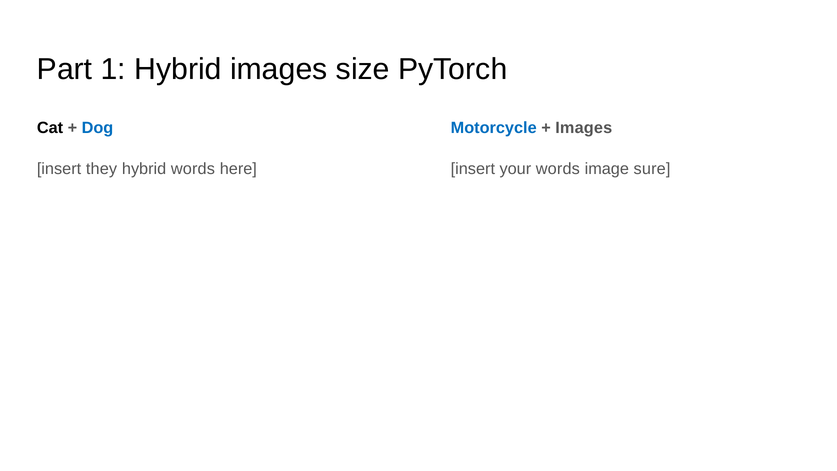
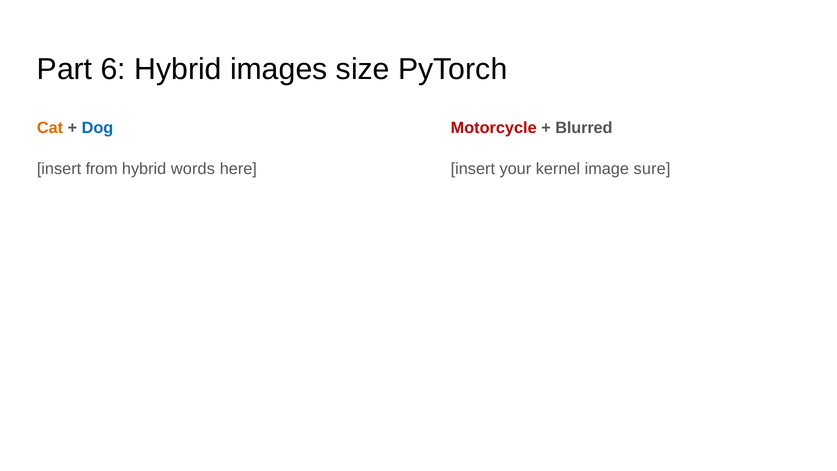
1: 1 -> 6
Cat colour: black -> orange
Motorcycle colour: blue -> red
Images at (584, 128): Images -> Blurred
they: they -> from
your words: words -> kernel
